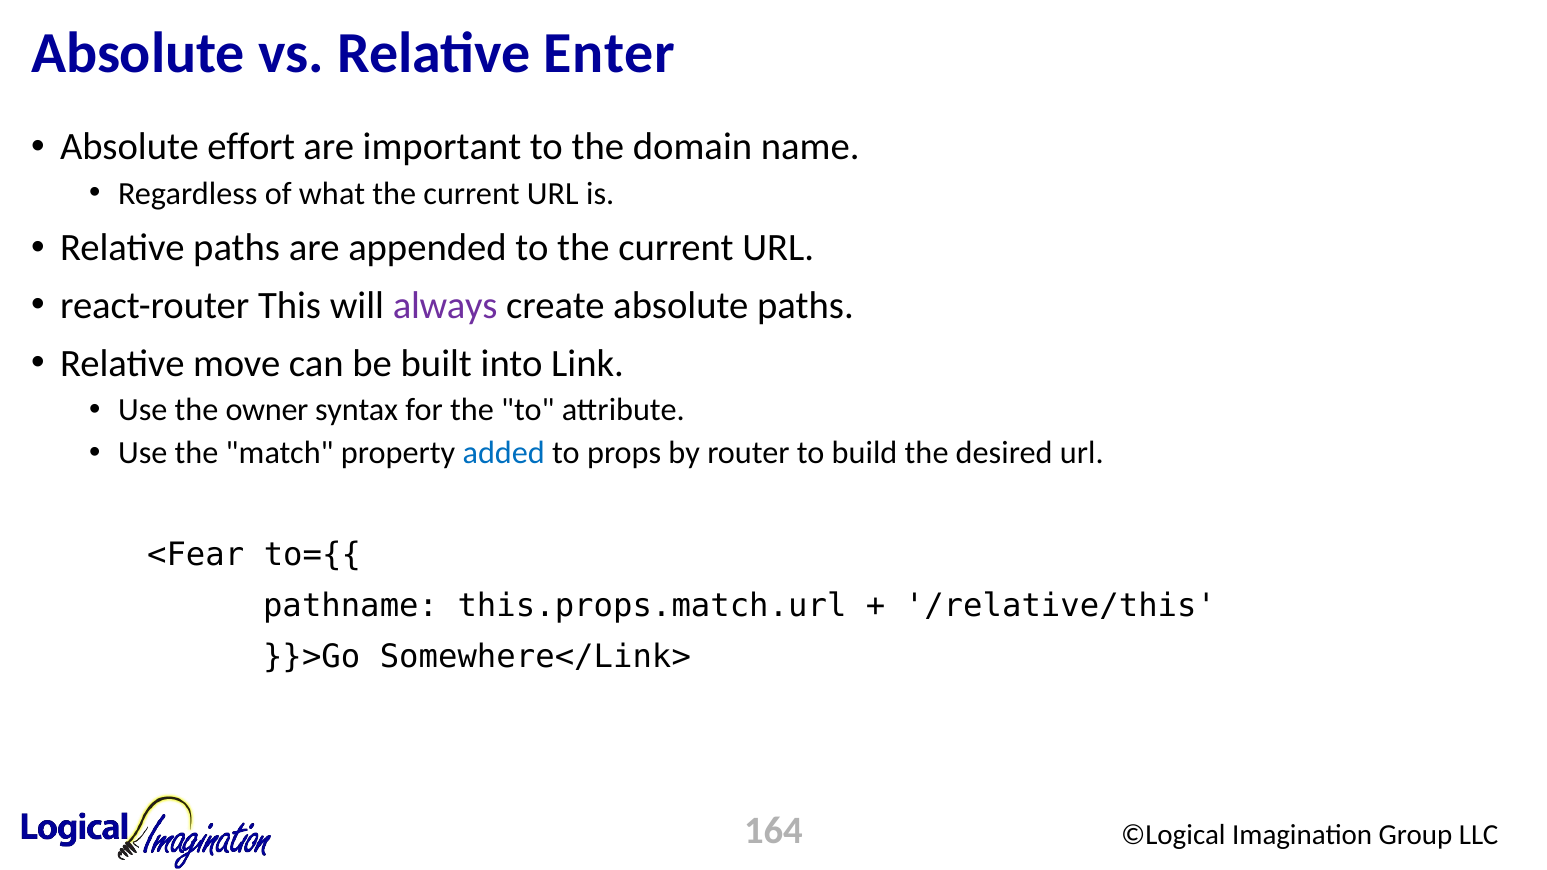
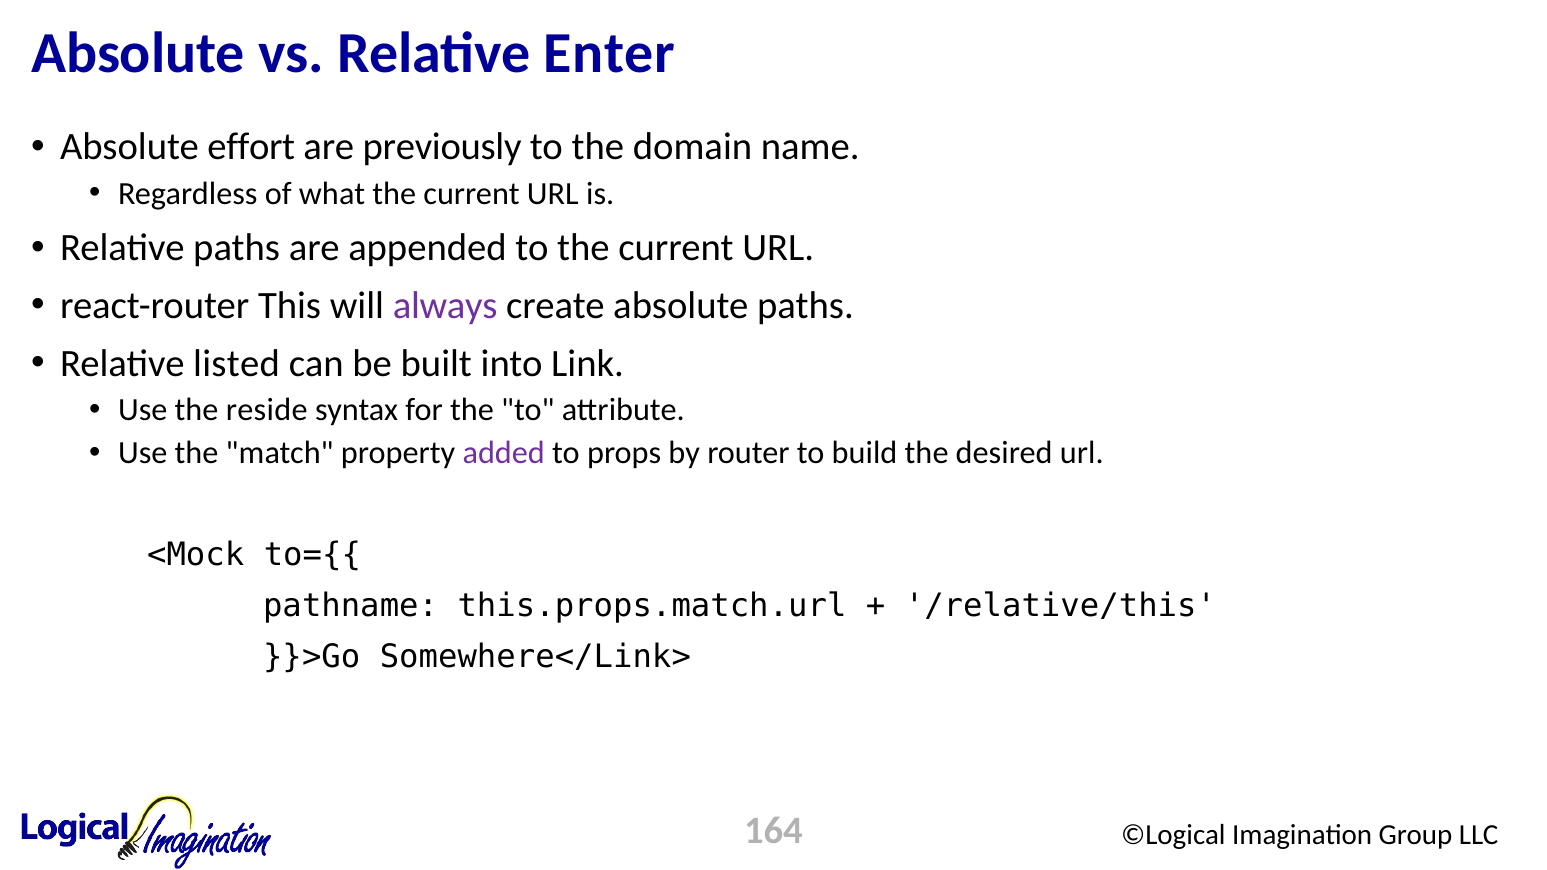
important: important -> previously
move: move -> listed
owner: owner -> reside
added colour: blue -> purple
<Fear: <Fear -> <Mock
